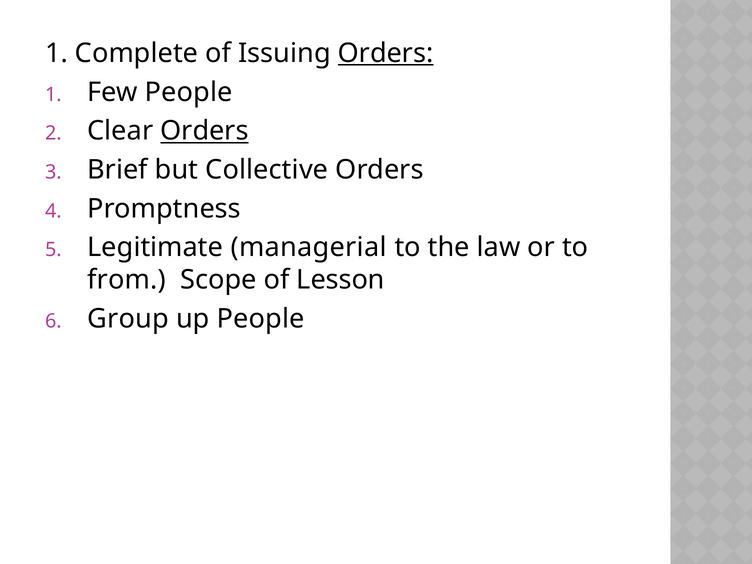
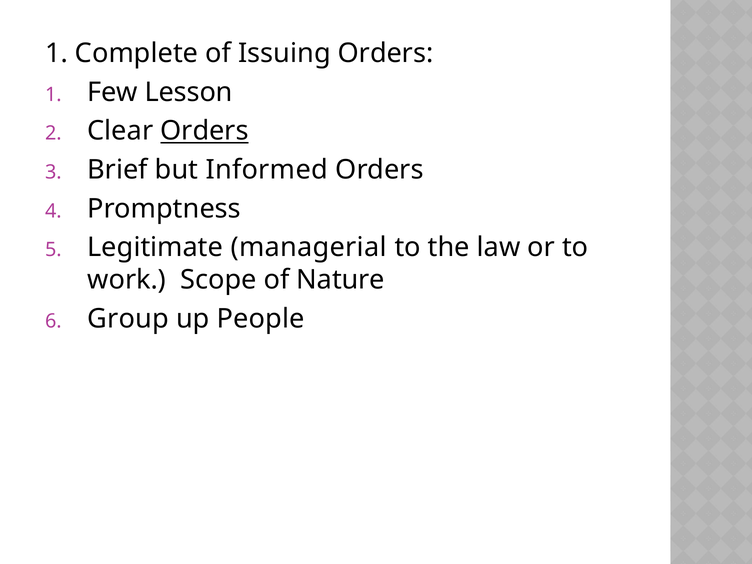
Orders at (386, 53) underline: present -> none
Few People: People -> Lesson
Collective: Collective -> Informed
from: from -> work
Lesson: Lesson -> Nature
